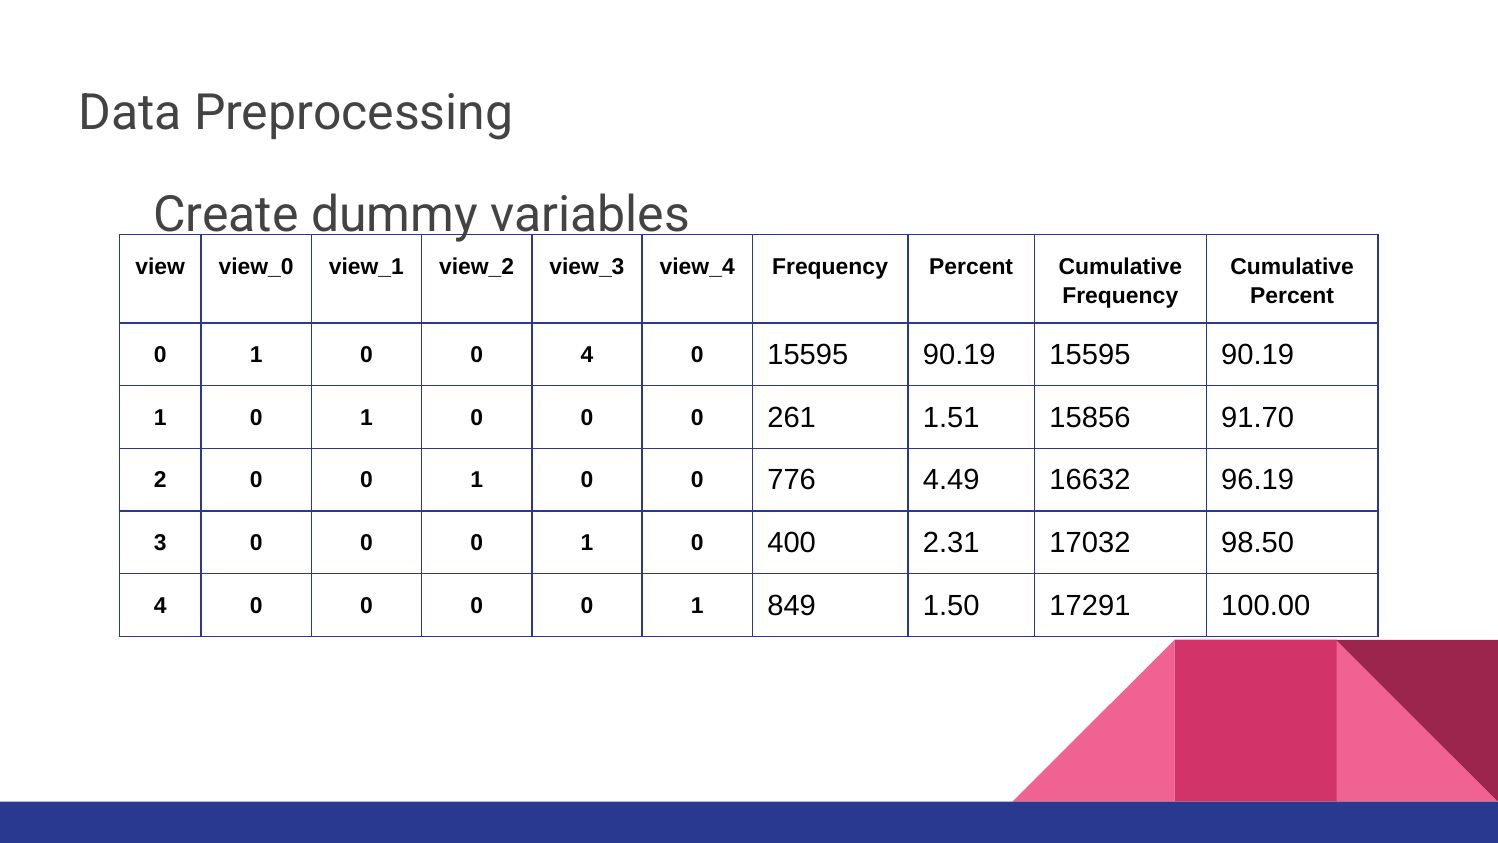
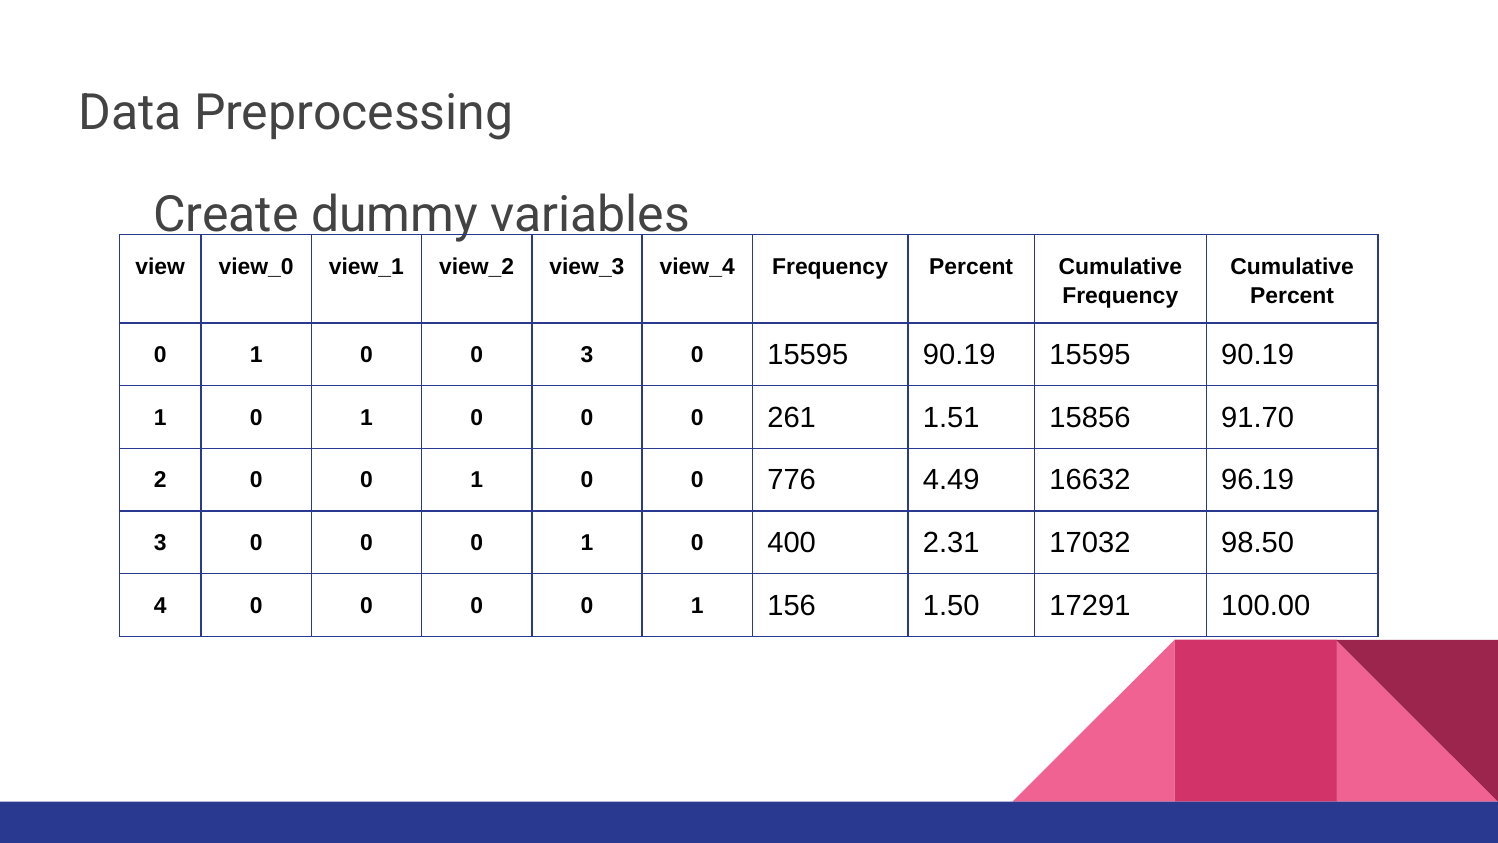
0 4: 4 -> 3
849: 849 -> 156
